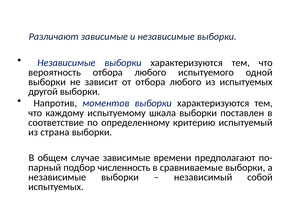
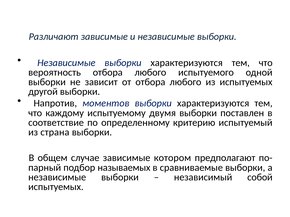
шкала: шкала -> двумя
времени: времени -> котором
численность: численность -> называемых
